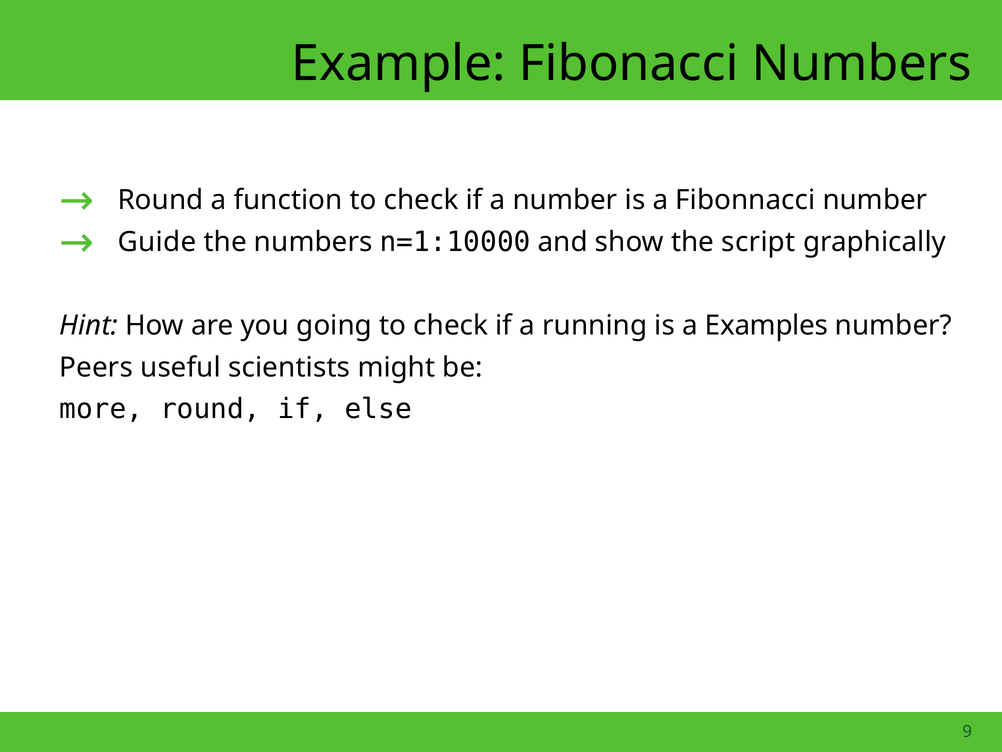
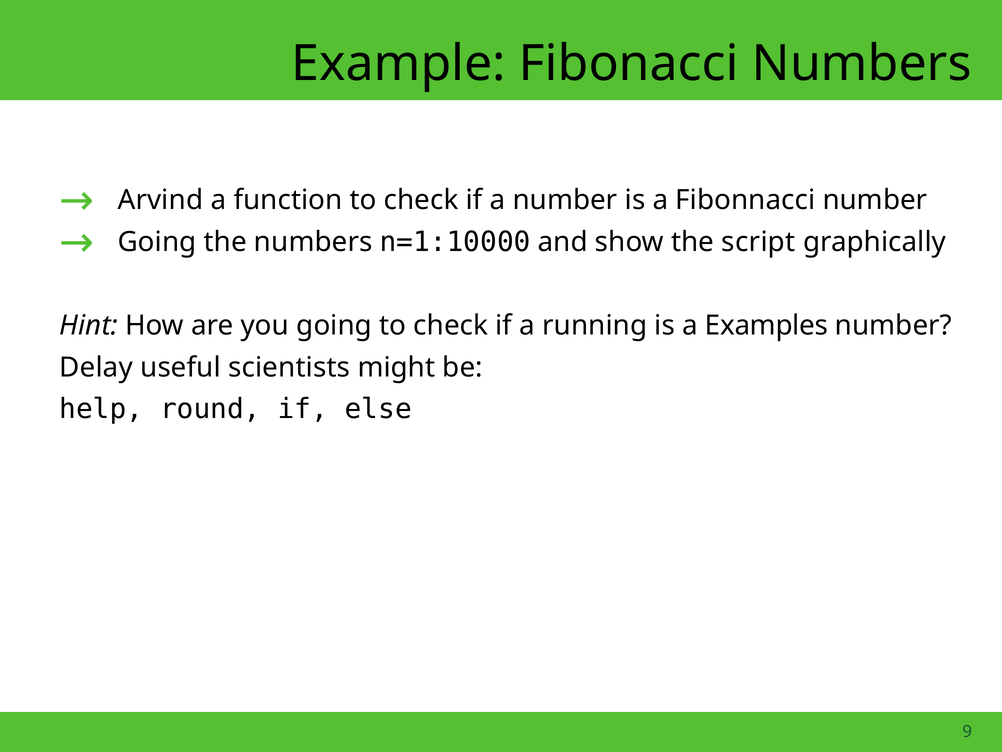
Round at (161, 200): Round -> Arvind
Guide at (157, 242): Guide -> Going
Peers: Peers -> Delay
more: more -> help
